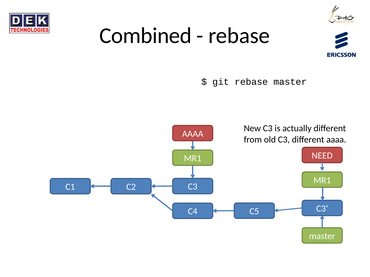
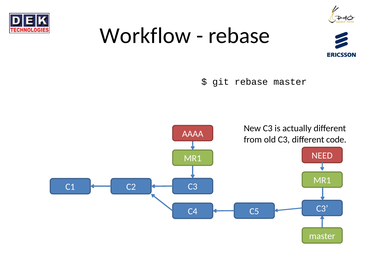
Combined: Combined -> Workflow
different aaaa: aaaa -> code
